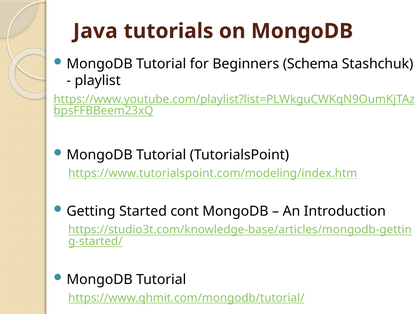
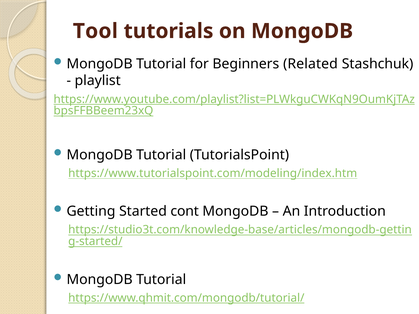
Java: Java -> Tool
Schema: Schema -> Related
